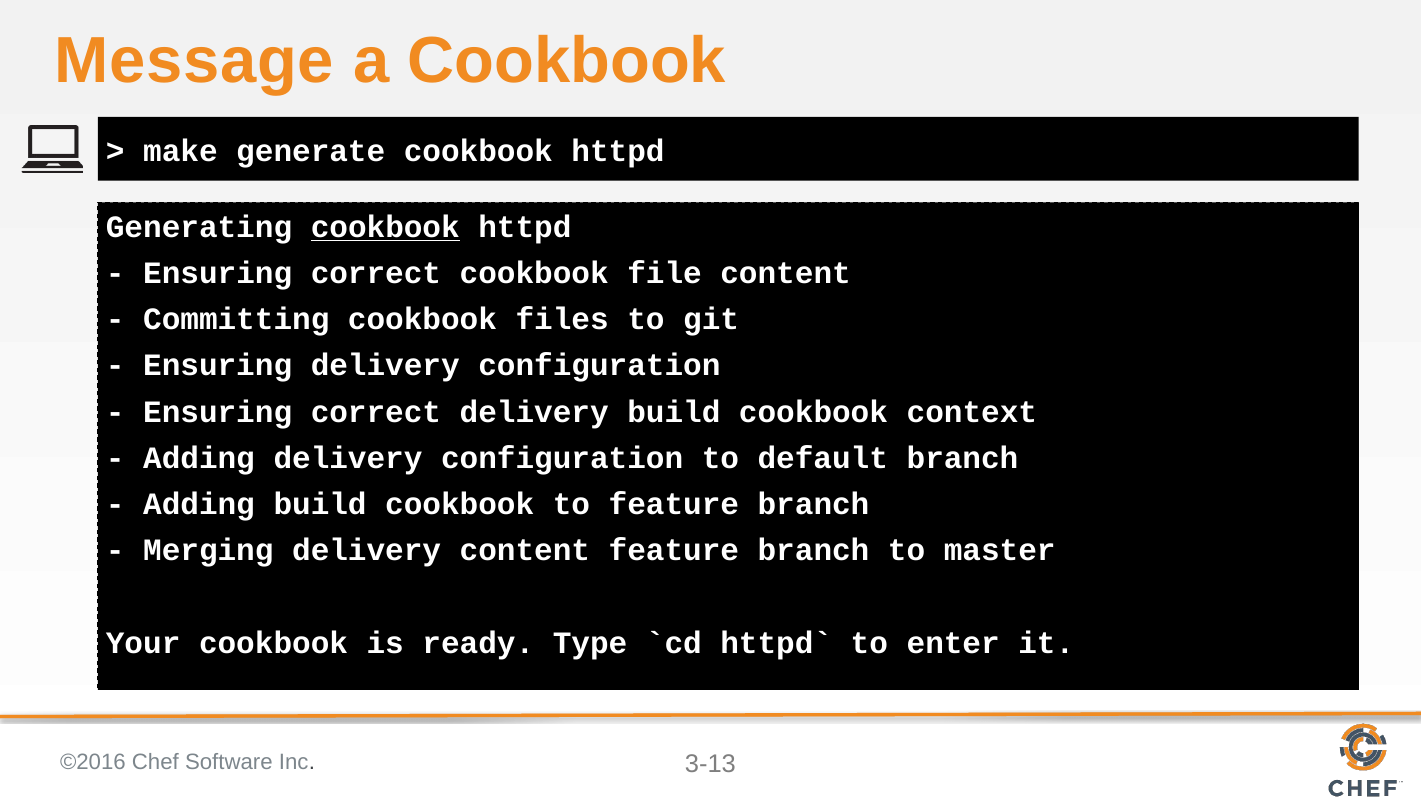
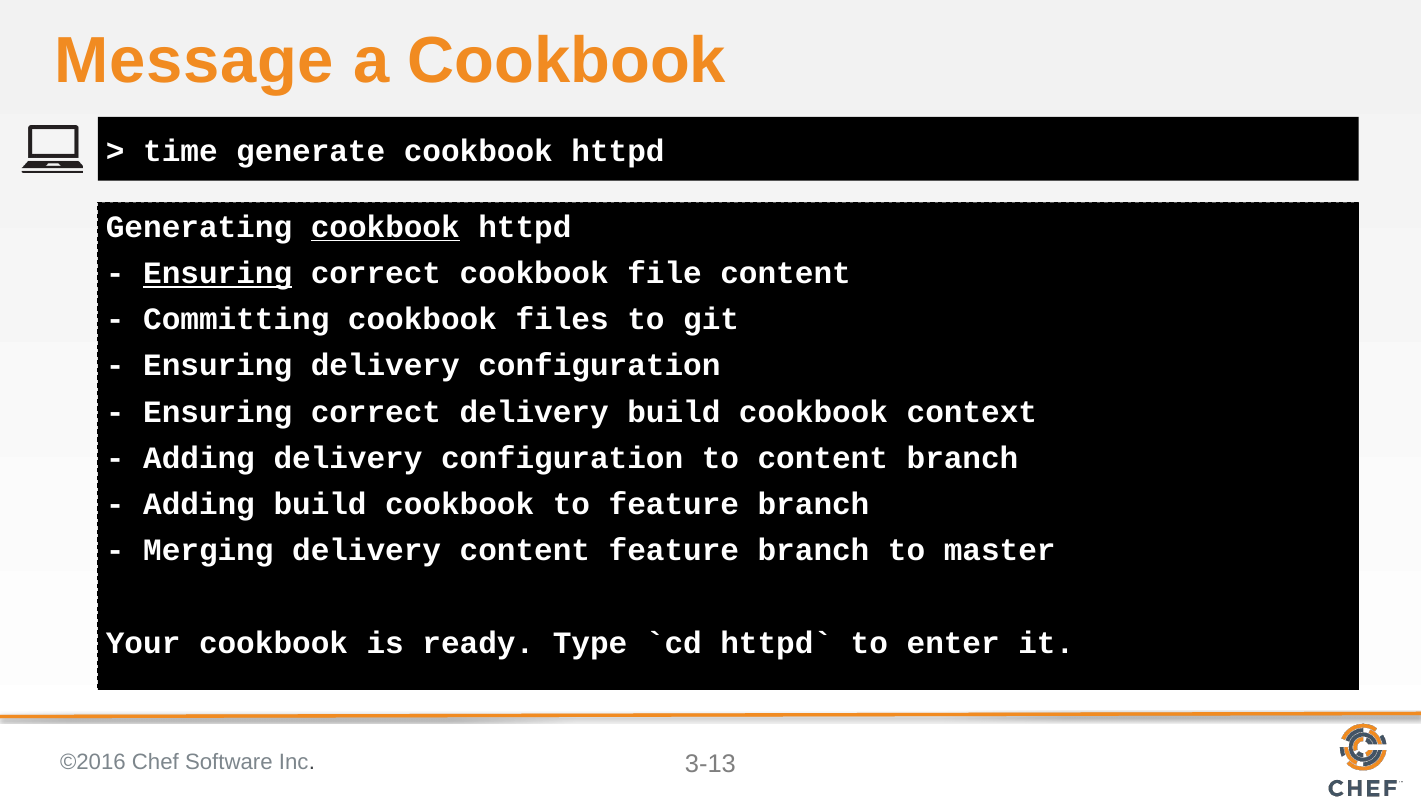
make: make -> time
Ensuring at (218, 273) underline: none -> present
to default: default -> content
